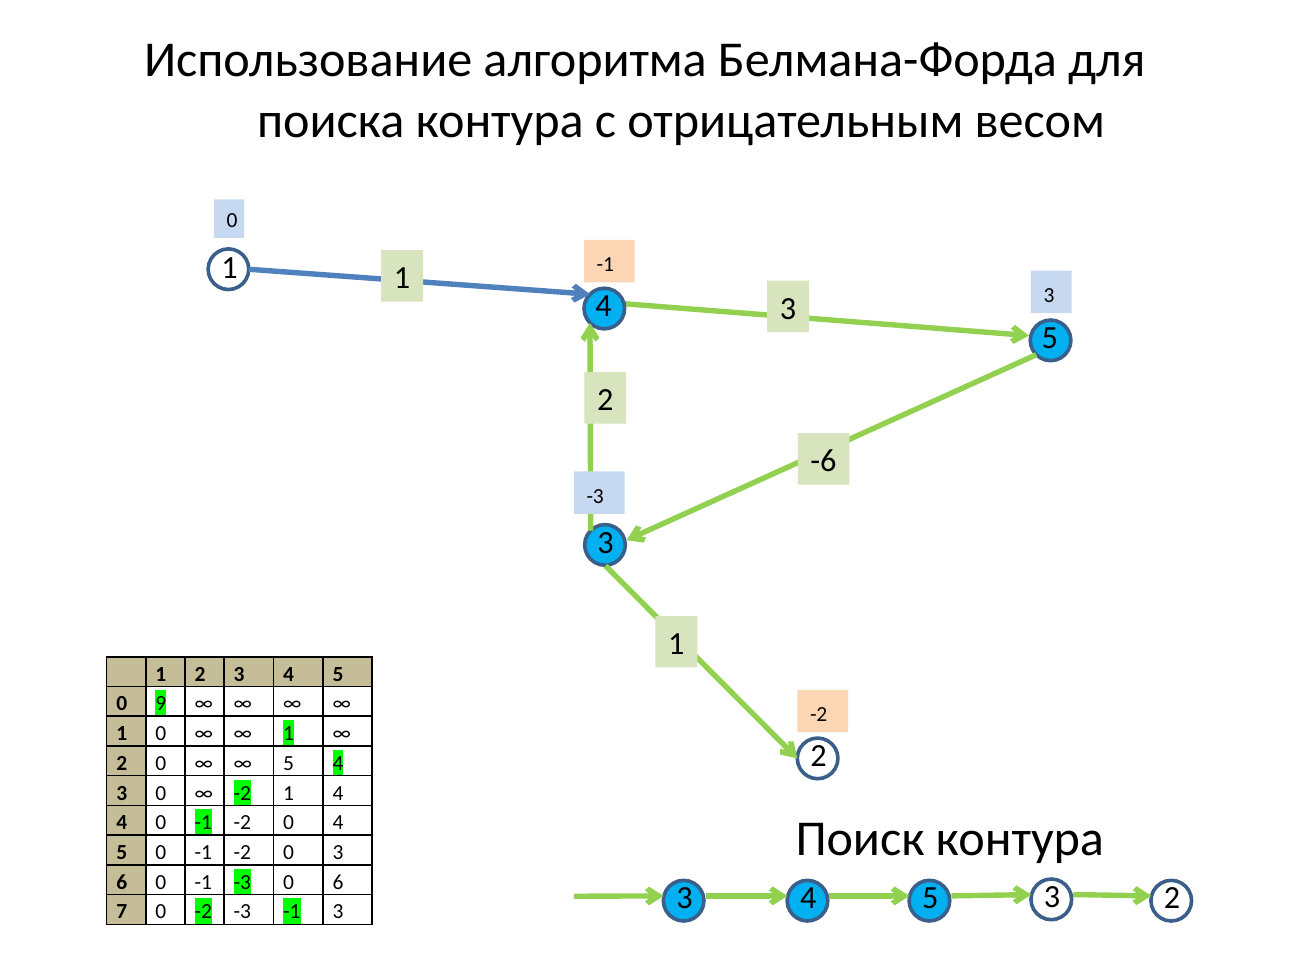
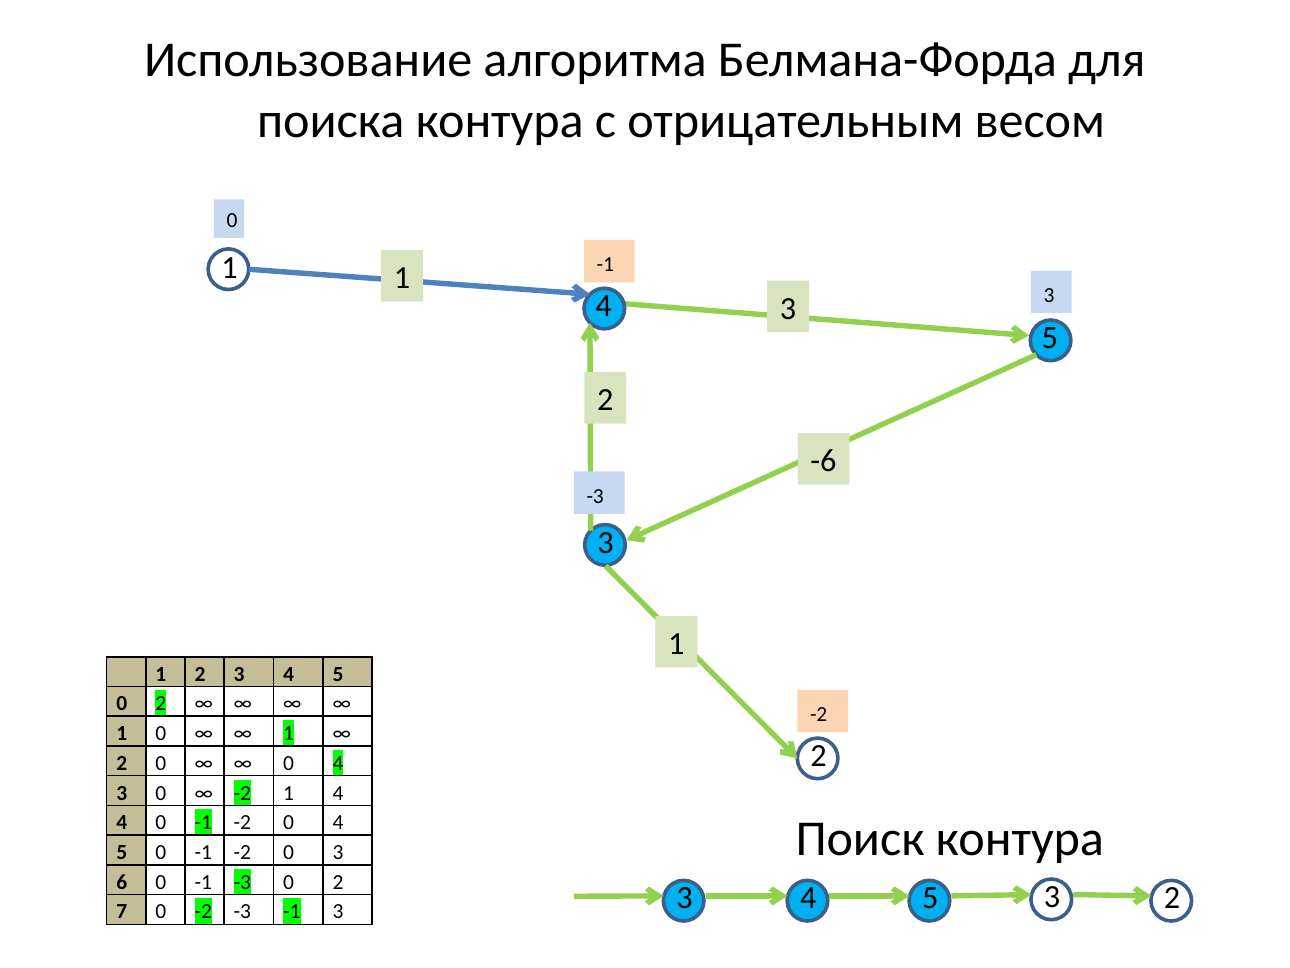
9 at (161, 703): 9 -> 2
5 at (289, 763): 5 -> 0
-3 0 6: 6 -> 2
